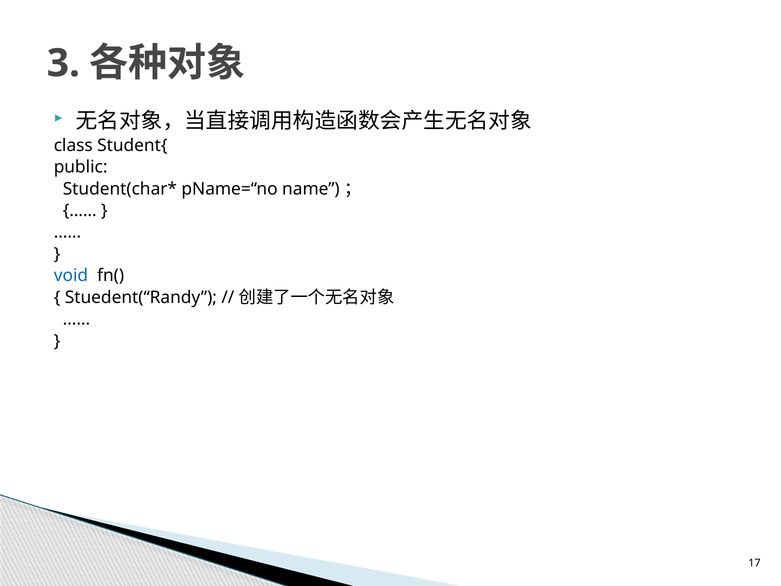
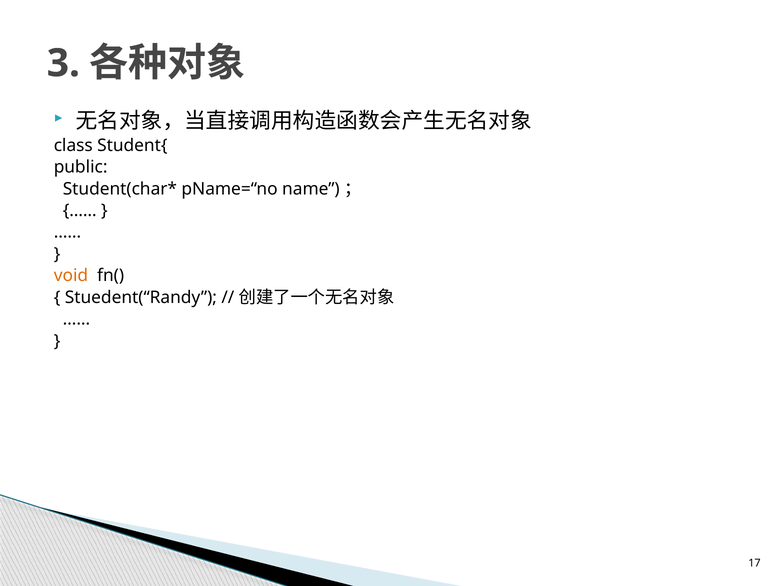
void colour: blue -> orange
